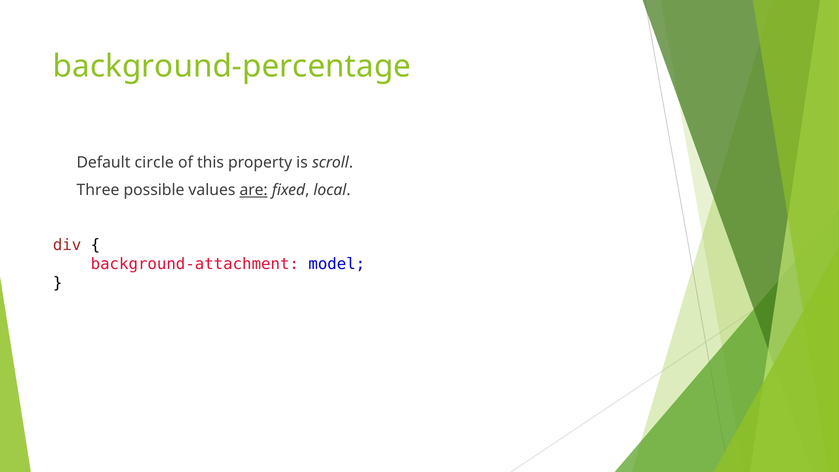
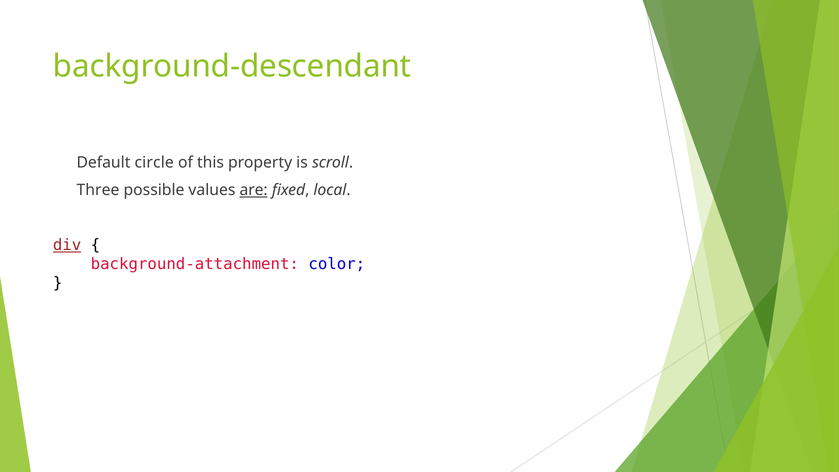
background-percentage: background-percentage -> background-descendant
div underline: none -> present
model: model -> color
